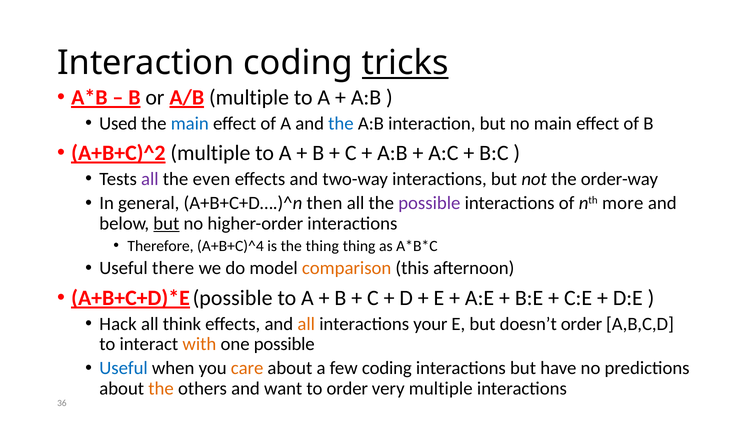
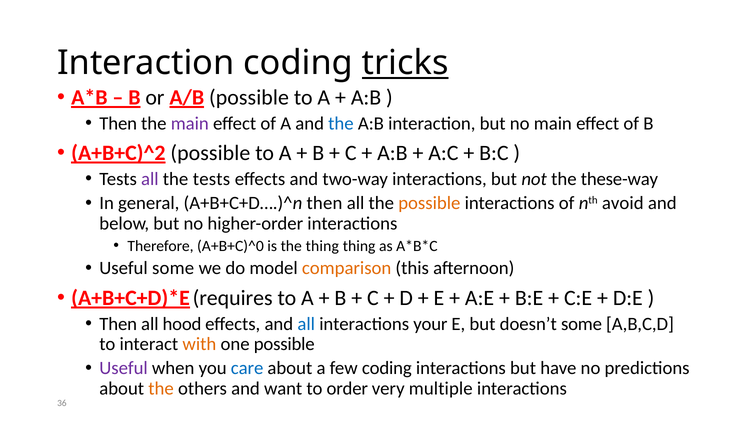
A/B multiple: multiple -> possible
Used at (118, 123): Used -> Then
main at (190, 123) colour: blue -> purple
A+B+C)^2 multiple: multiple -> possible
the even: even -> tests
order-way: order-way -> these-way
possible at (429, 203) colour: purple -> orange
more: more -> avoid
but at (166, 223) underline: present -> none
A+B+C)^4: A+B+C)^4 -> A+B+C)^0
Useful there: there -> some
possible at (233, 298): possible -> requires
Hack at (118, 324): Hack -> Then
think: think -> hood
all at (306, 324) colour: orange -> blue
doesn’t order: order -> some
Useful at (124, 368) colour: blue -> purple
care colour: orange -> blue
